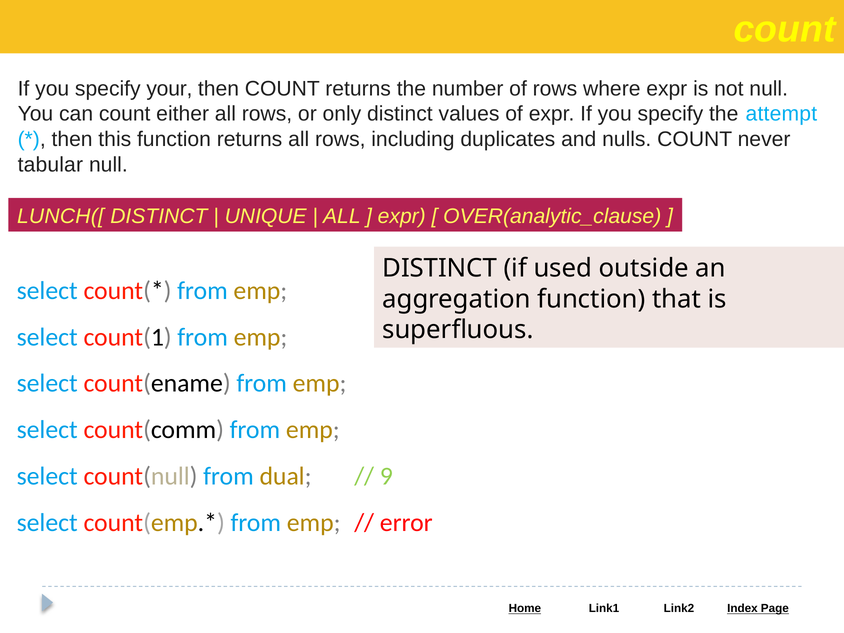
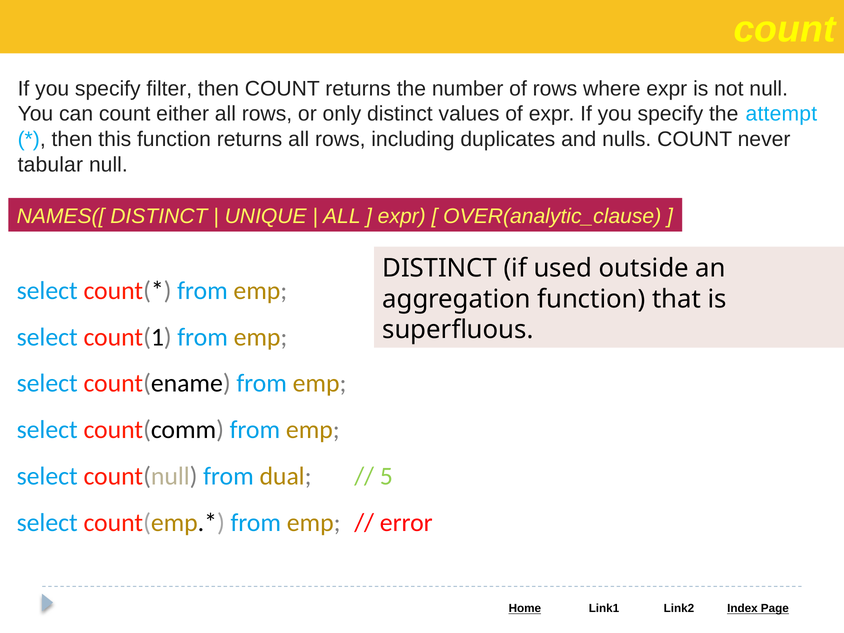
your: your -> filter
LUNCH([: LUNCH([ -> NAMES([
9: 9 -> 5
